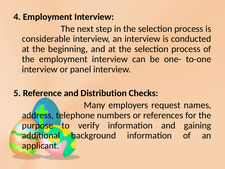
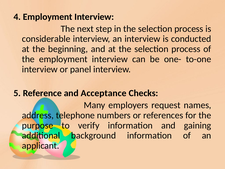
Distribution: Distribution -> Acceptance
